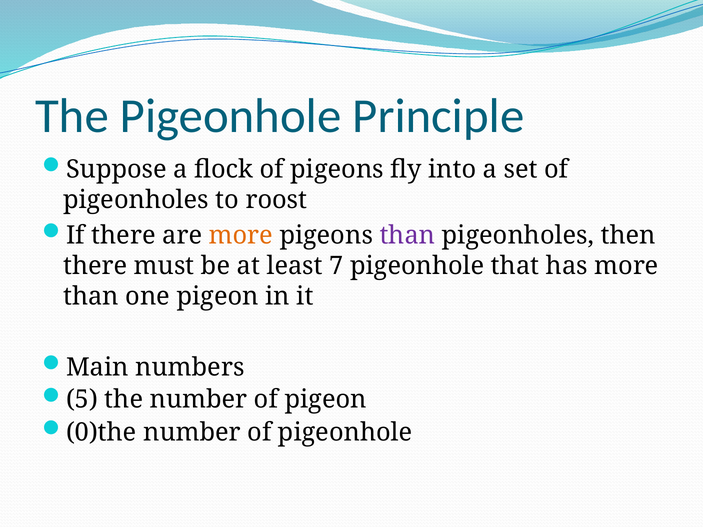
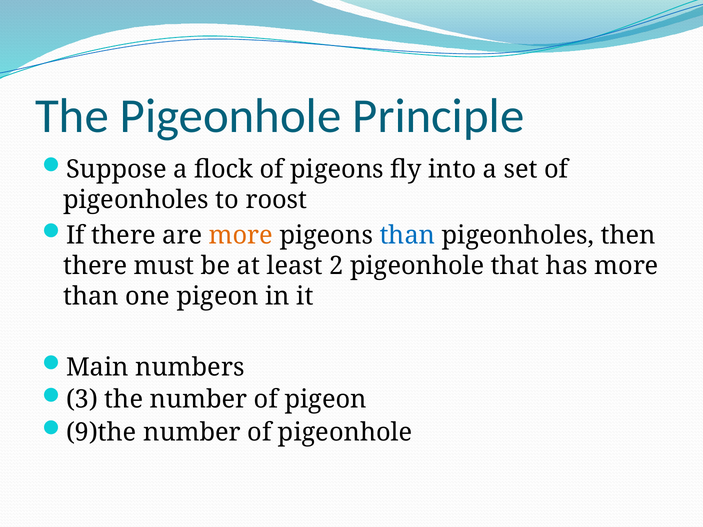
than at (407, 235) colour: purple -> blue
7: 7 -> 2
5: 5 -> 3
0)the: 0)the -> 9)the
